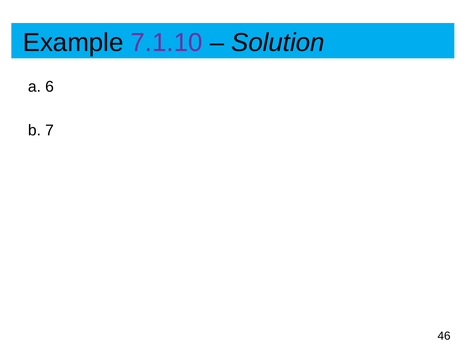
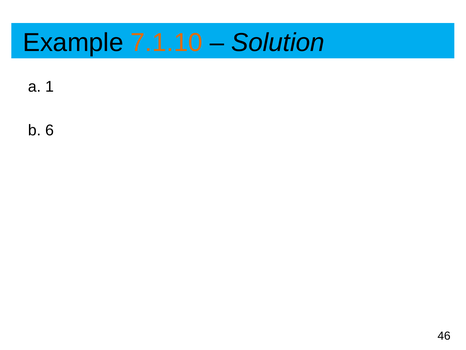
7.1.10 colour: purple -> orange
6: 6 -> 1
7: 7 -> 6
